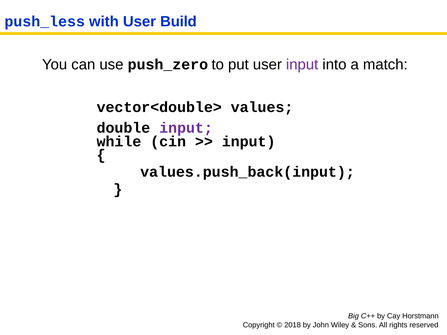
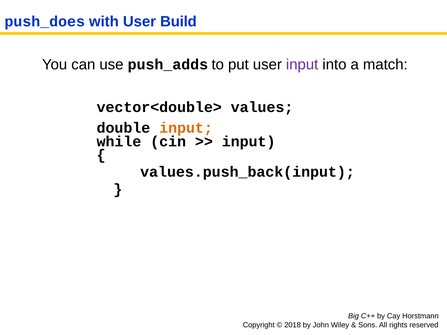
push_less: push_less -> push_does
push_zero: push_zero -> push_adds
input at (186, 128) colour: purple -> orange
